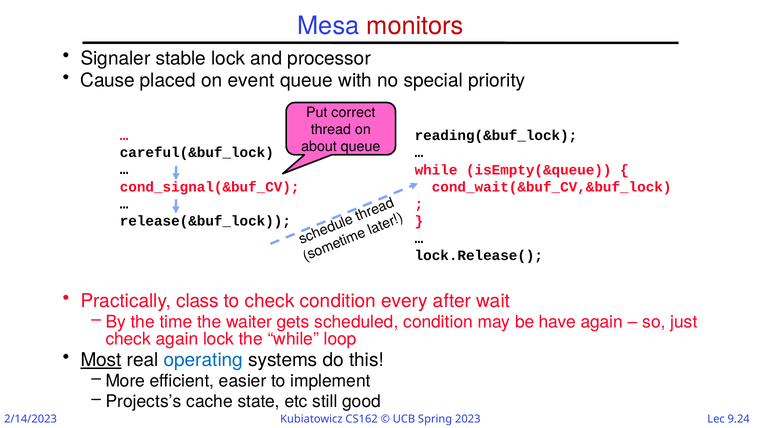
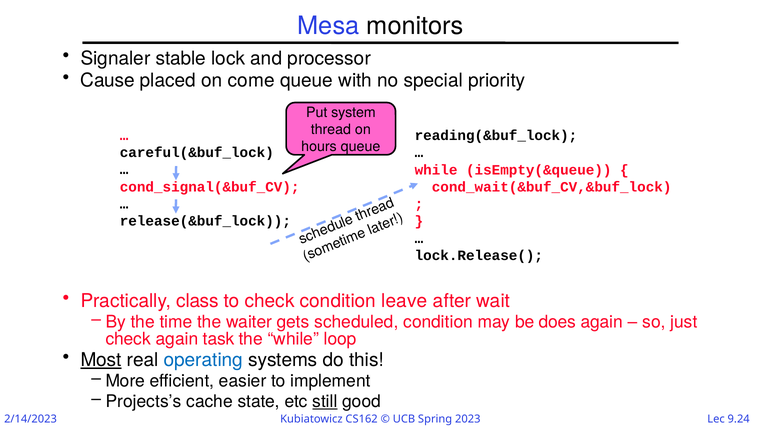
monitors colour: red -> black
event: event -> come
correct: correct -> system
about: about -> hours
every: every -> leave
have: have -> does
again lock: lock -> task
still underline: none -> present
